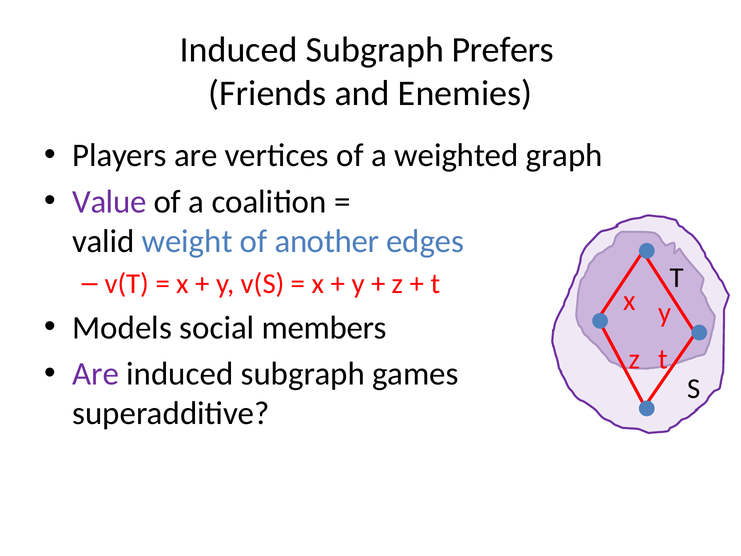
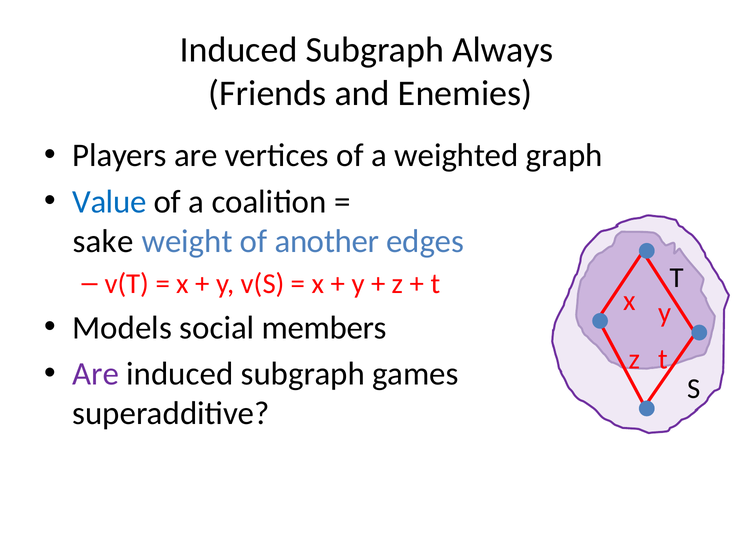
Prefers: Prefers -> Always
Value colour: purple -> blue
valid: valid -> sake
